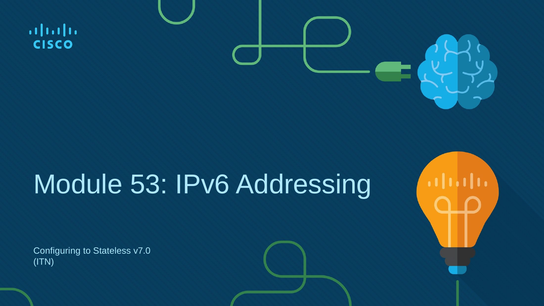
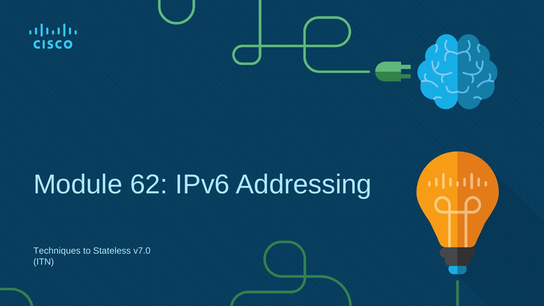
53: 53 -> 62
Configuring: Configuring -> Techniques
